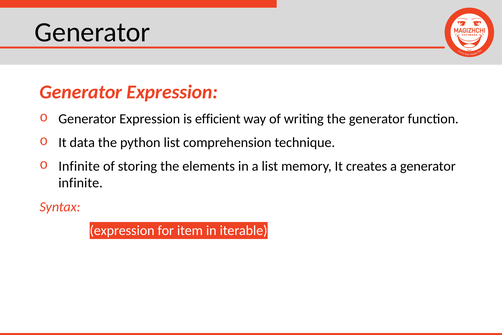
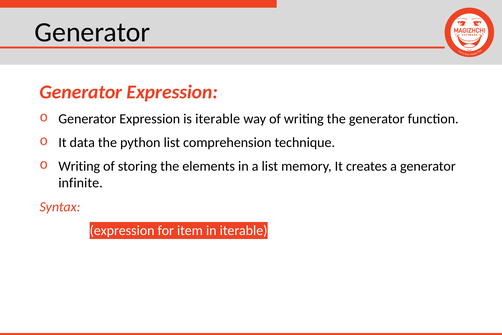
is efficient: efficient -> iterable
Infinite at (79, 166): Infinite -> Writing
